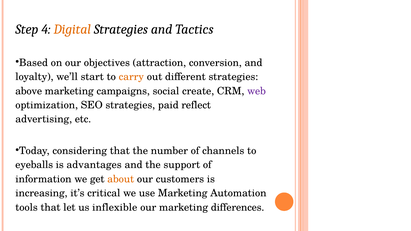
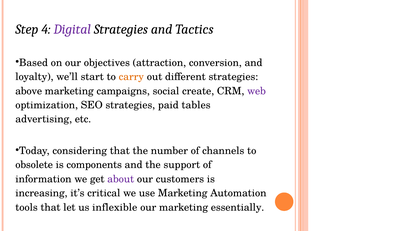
Digital colour: orange -> purple
reflect: reflect -> tables
eyeballs: eyeballs -> obsolete
advantages: advantages -> components
about colour: orange -> purple
differences: differences -> essentially
